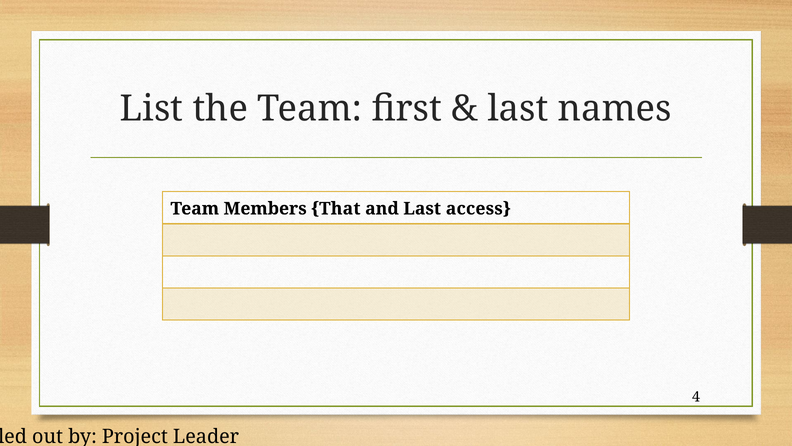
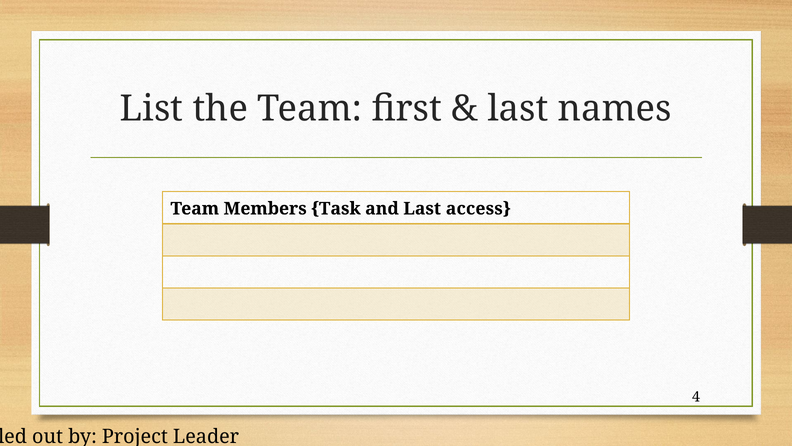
That: That -> Task
